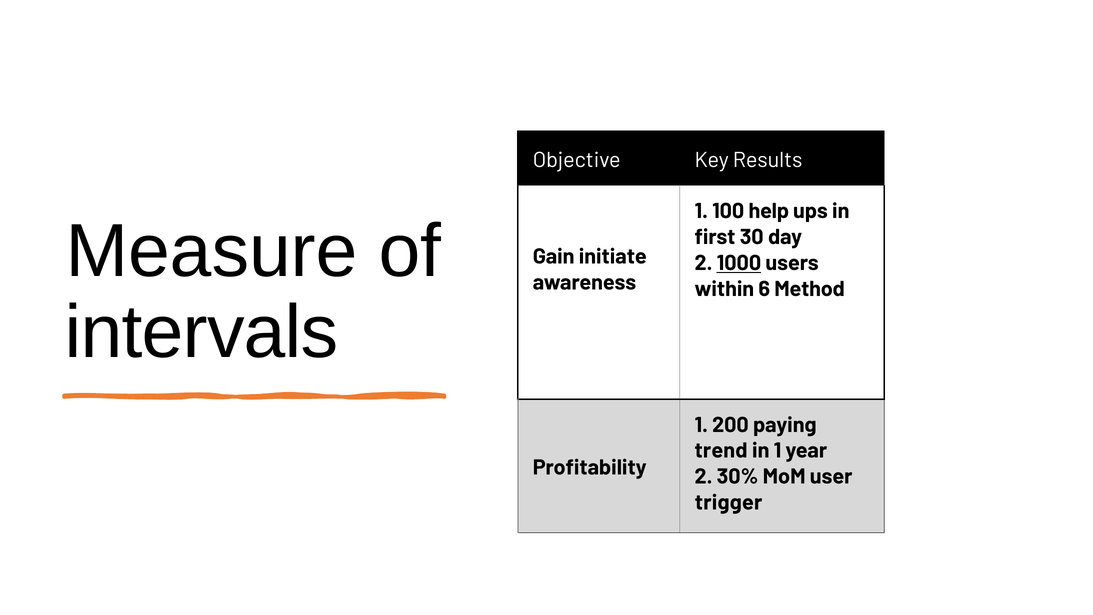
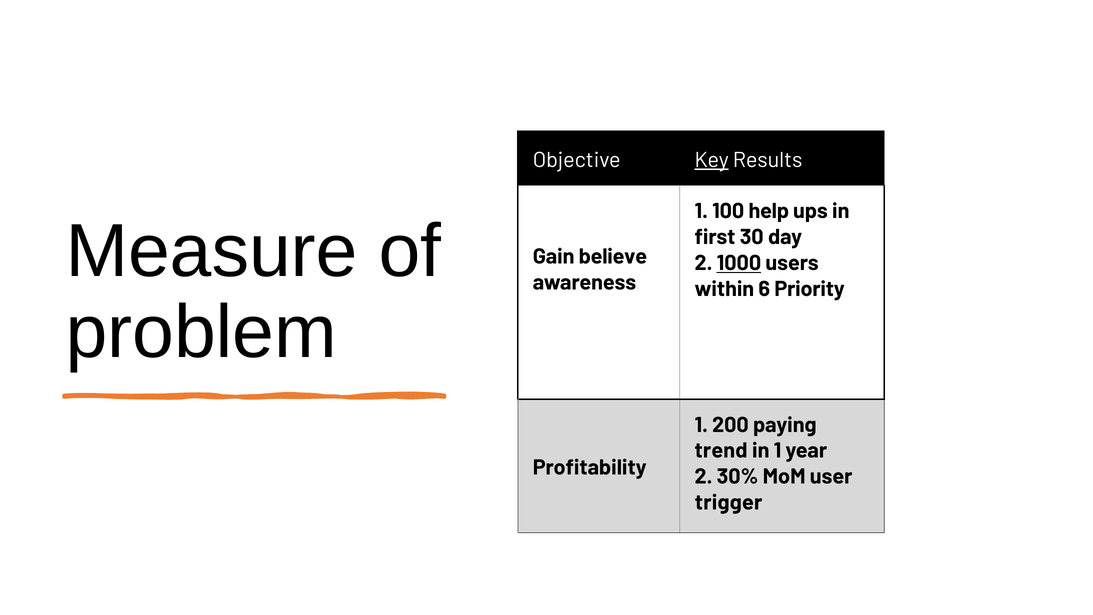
Key underline: none -> present
initiate: initiate -> believe
Method: Method -> Priority
intervals: intervals -> problem
